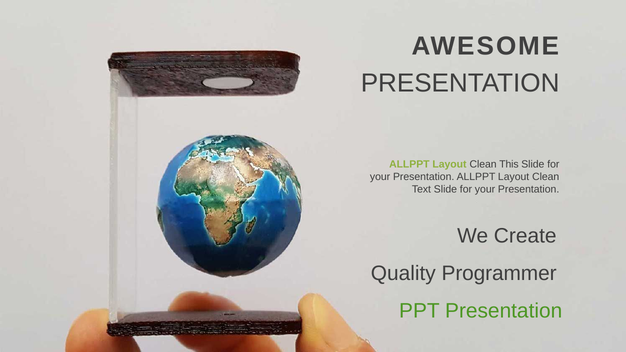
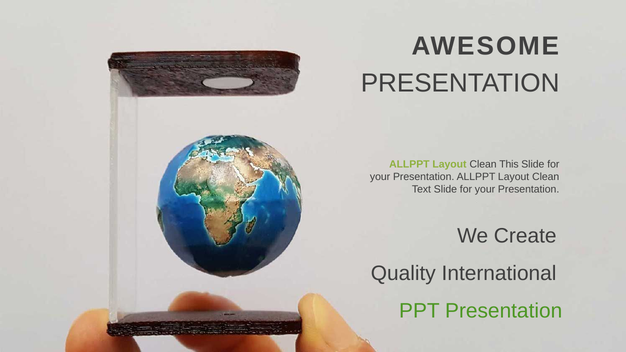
Programmer: Programmer -> International
